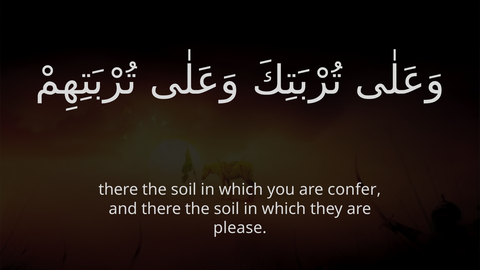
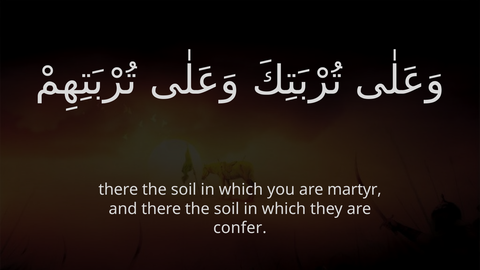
confer: confer -> martyr
please: please -> confer
